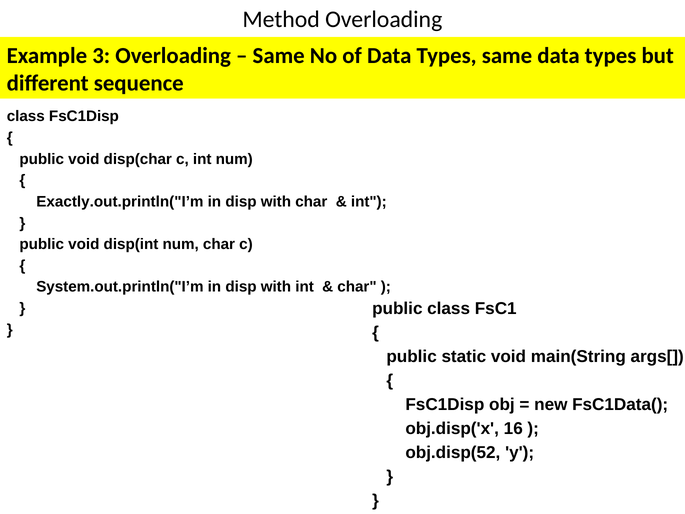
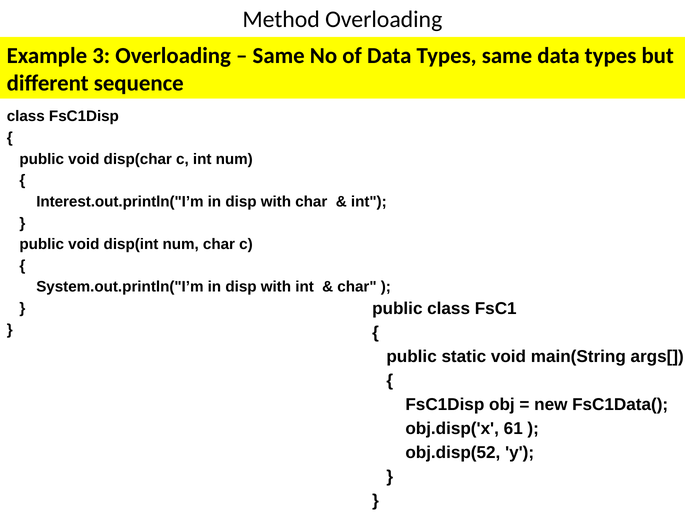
Exactly.out.println("I’m: Exactly.out.println("I’m -> Interest.out.println("I’m
16: 16 -> 61
